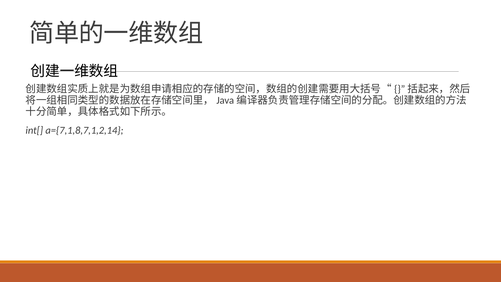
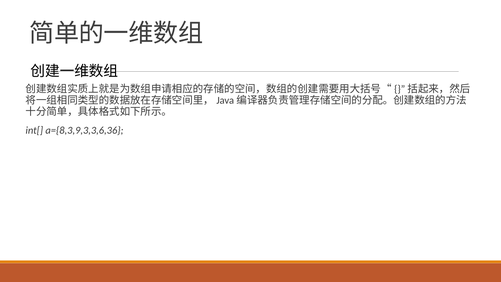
a={7,1,8,7,1,2,14: a={7,1,8,7,1,2,14 -> a={8,3,9,3,3,6,36
